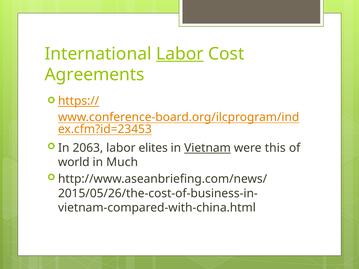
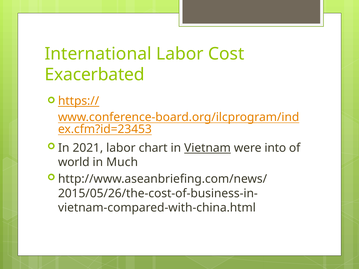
Labor at (180, 54) underline: present -> none
Agreements: Agreements -> Exacerbated
2063: 2063 -> 2021
elites: elites -> chart
this: this -> into
